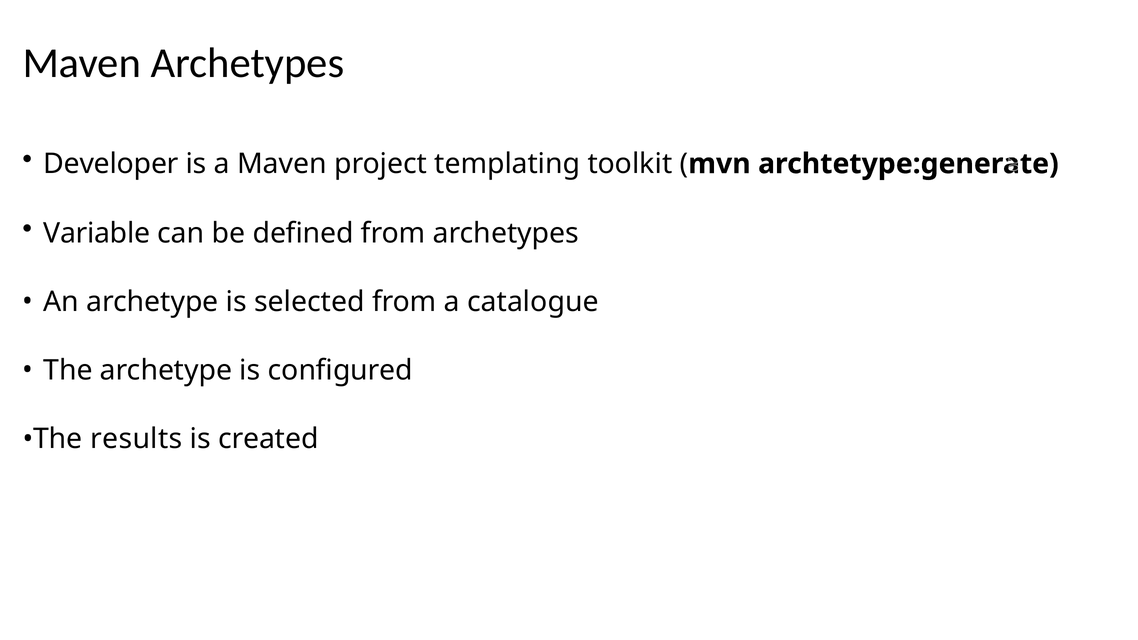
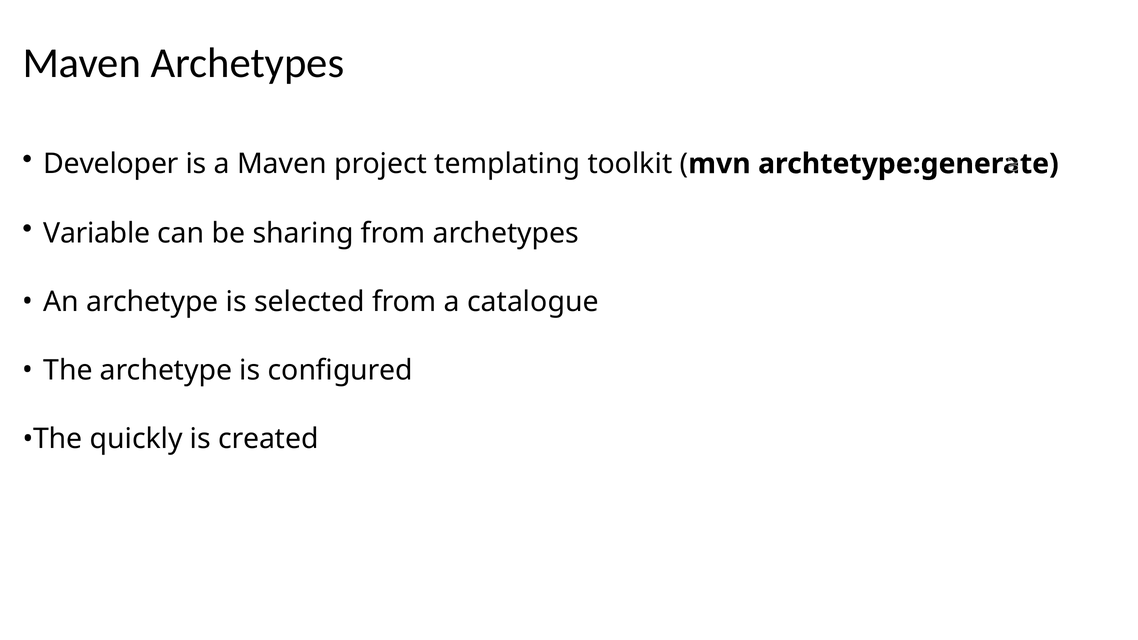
defined: defined -> sharing
results: results -> quickly
